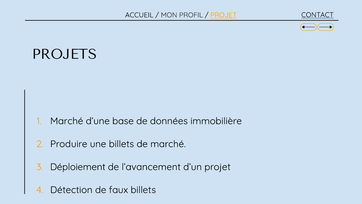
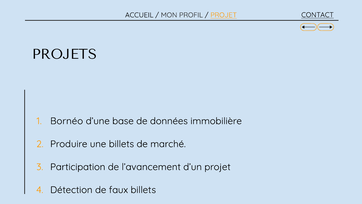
Marché at (67, 121): Marché -> Bornéo
Déploiement: Déploiement -> Participation
